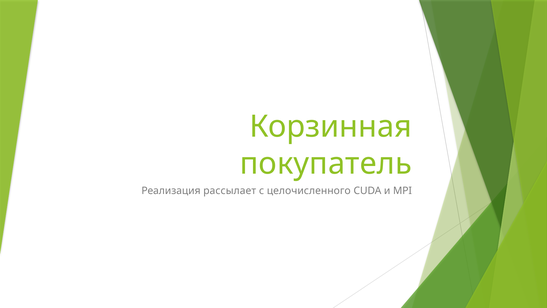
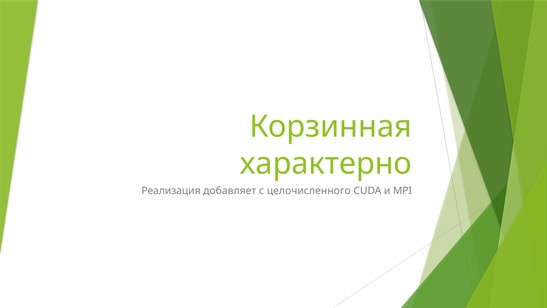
покупатель: покупатель -> характерно
рассылает: рассылает -> добавляет
